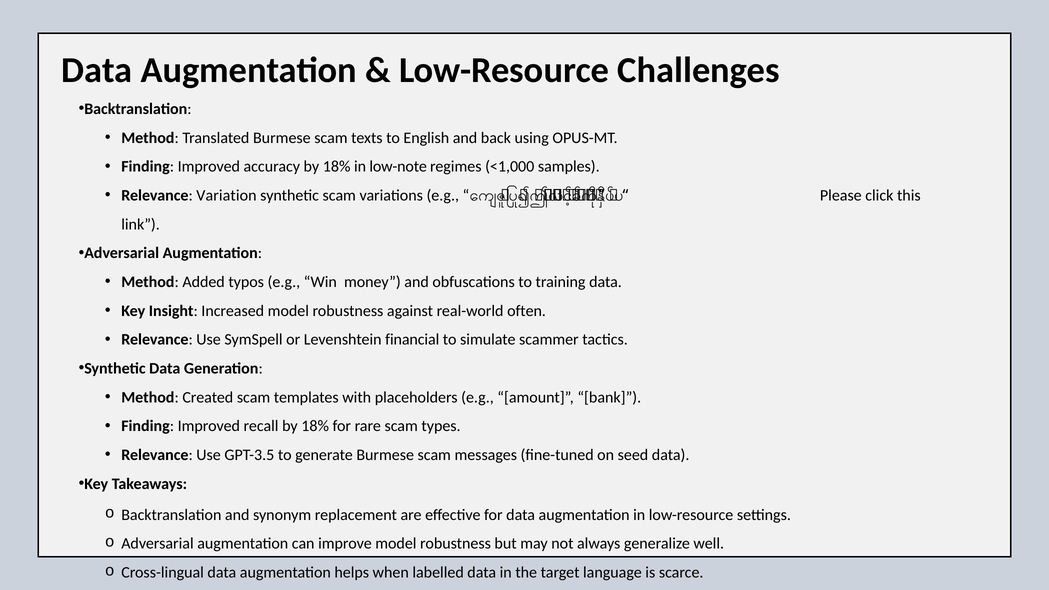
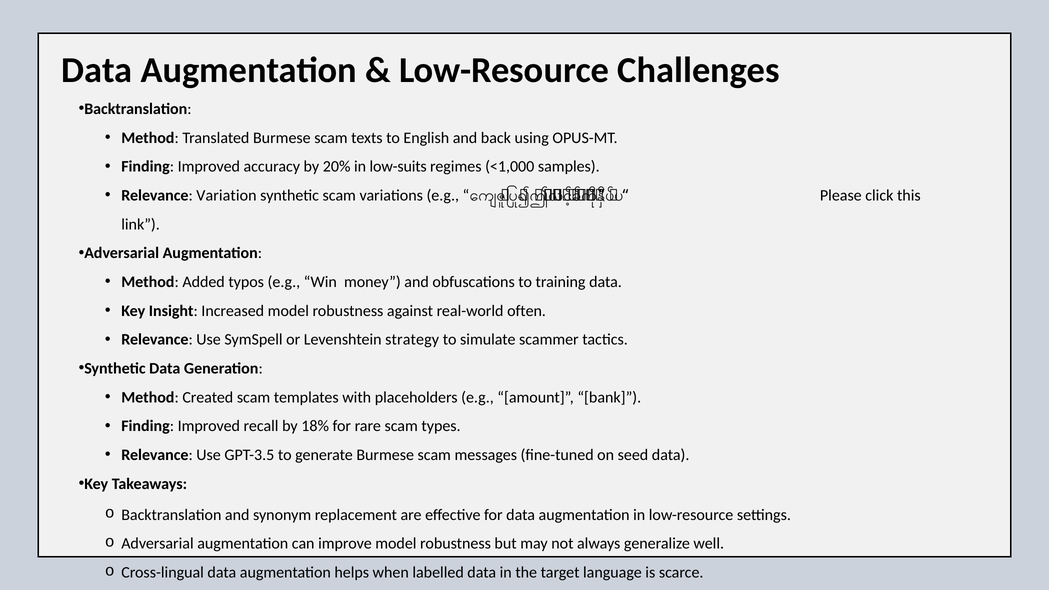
accuracy by 18%: 18% -> 20%
low-note: low-note -> low-suits
financial: financial -> strategy
